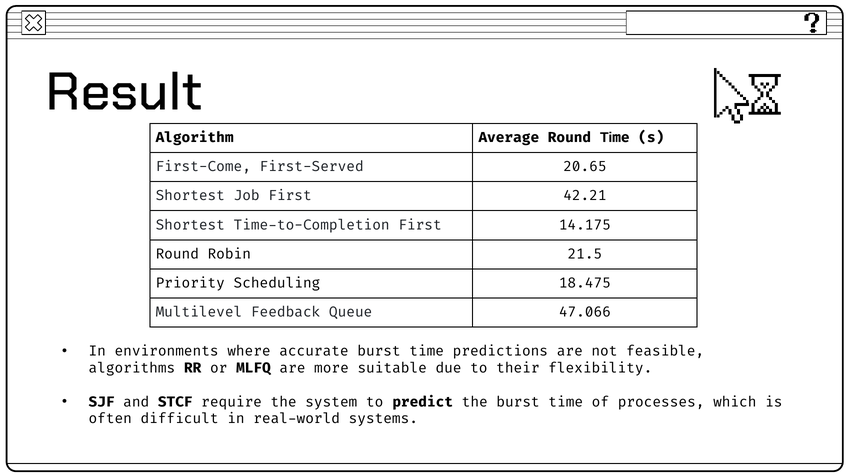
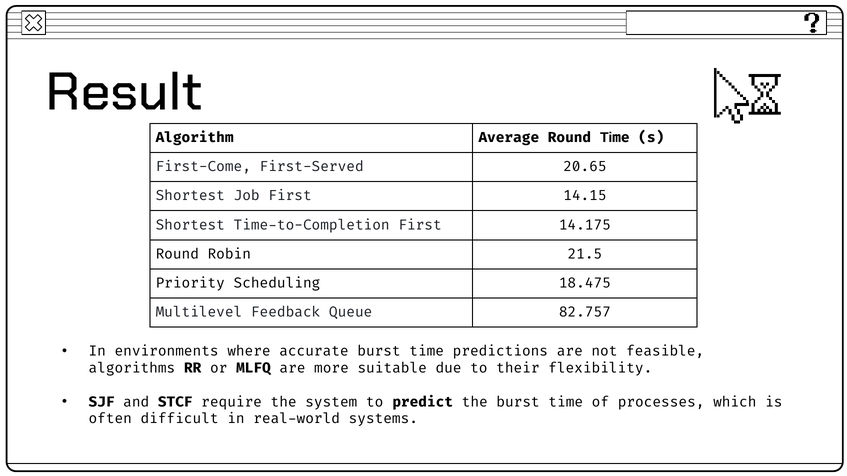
42.21: 42.21 -> 14.15
47.066: 47.066 -> 82.757
